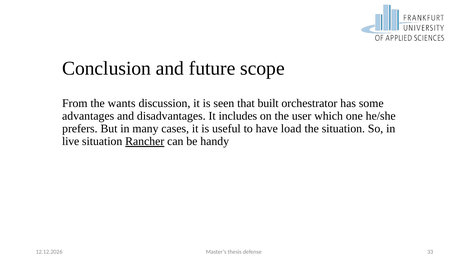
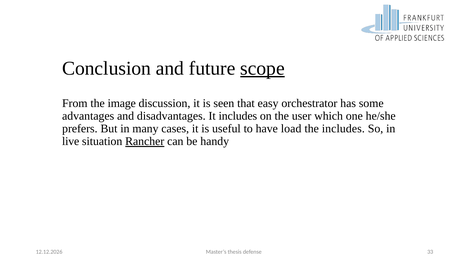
scope underline: none -> present
wants: wants -> image
built: built -> easy
the situation: situation -> includes
